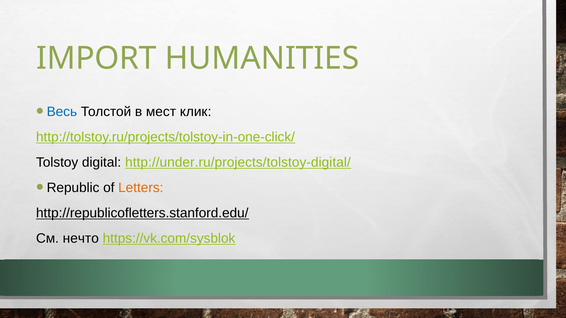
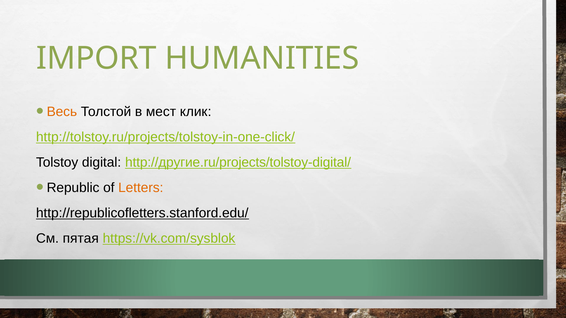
Весь colour: blue -> orange
http://under.ru/projects/tolstoy-digital/: http://under.ru/projects/tolstoy-digital/ -> http://другие.ru/projects/tolstoy-digital/
нечто: нечто -> пятая
